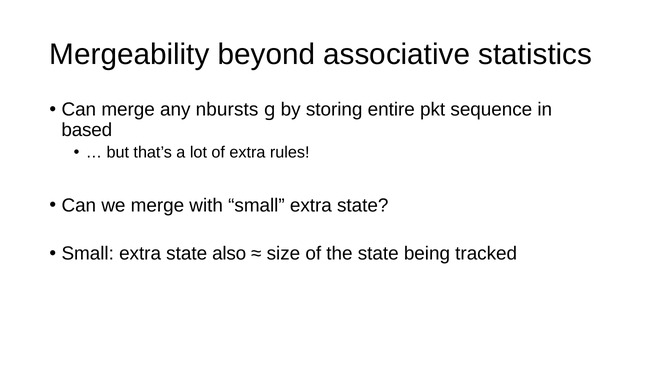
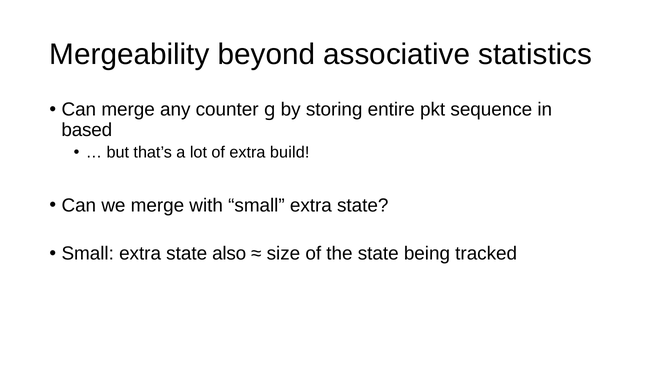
nbursts: nbursts -> counter
rules: rules -> build
